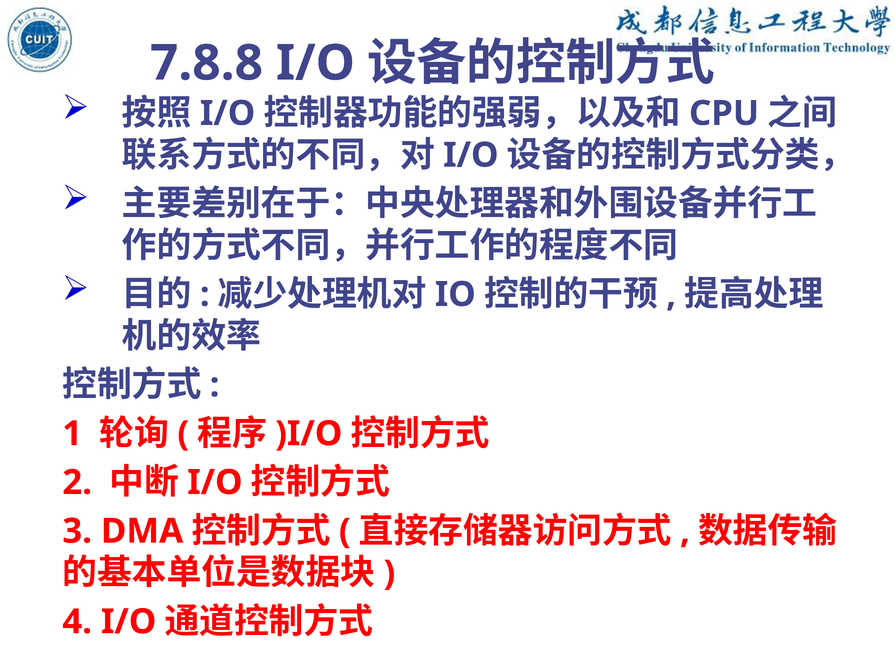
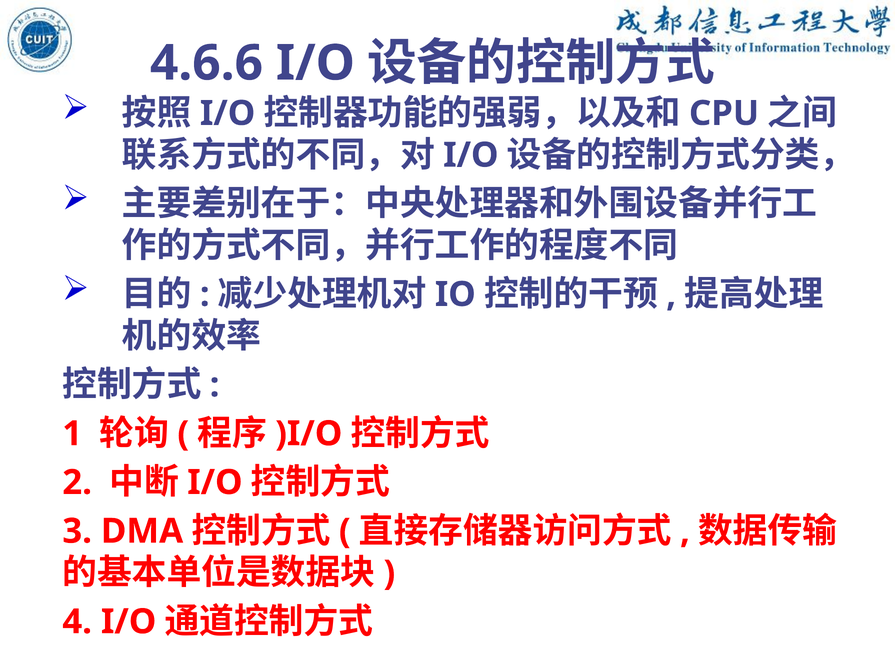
7.8.8: 7.8.8 -> 4.6.6
